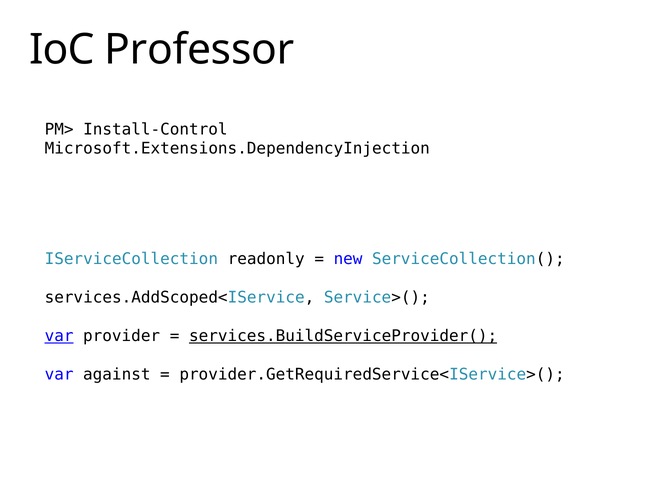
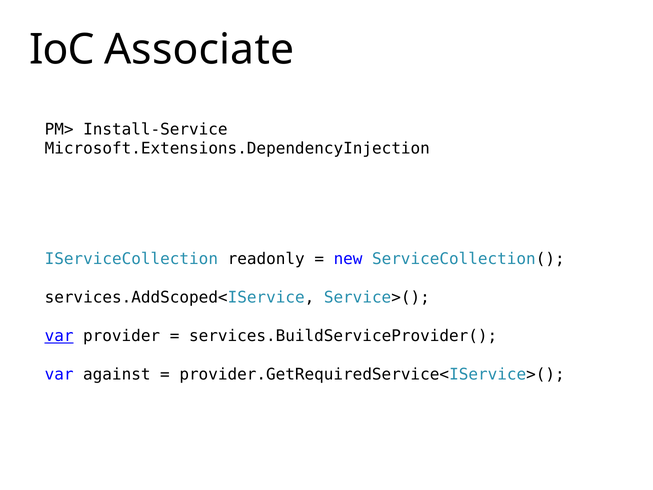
Professor: Professor -> Associate
Install-Control: Install-Control -> Install-Service
services.BuildServiceProvider( underline: present -> none
